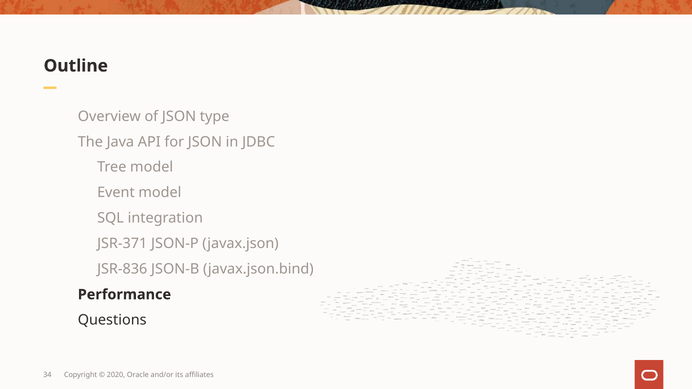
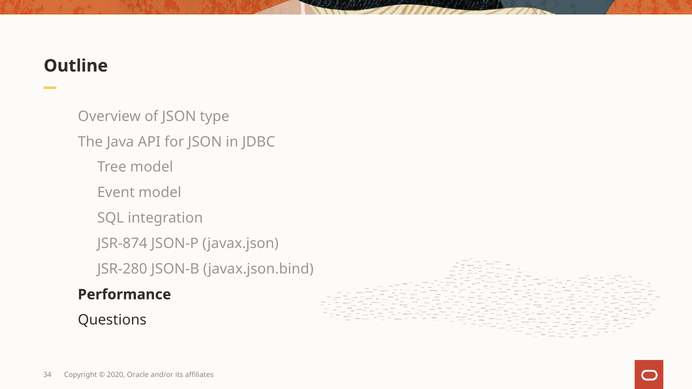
JSR-371: JSR-371 -> JSR-874
JSR-836: JSR-836 -> JSR-280
